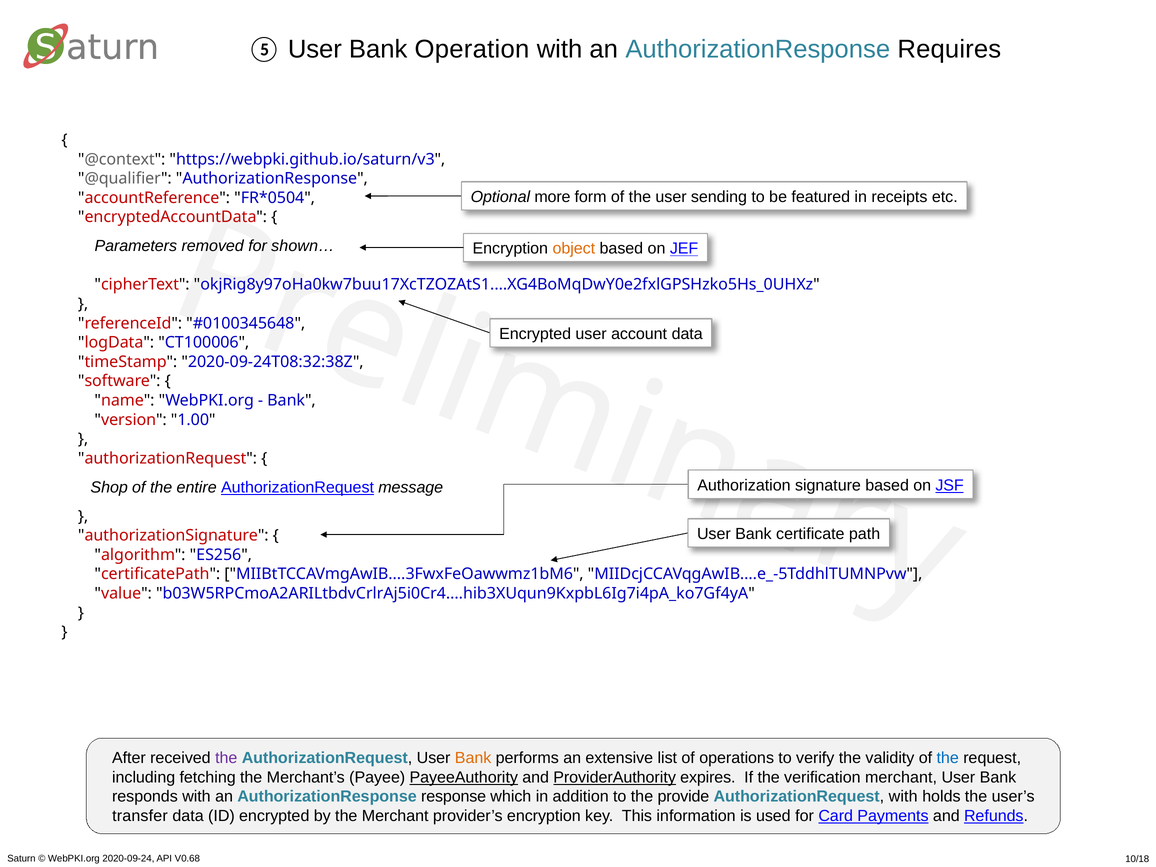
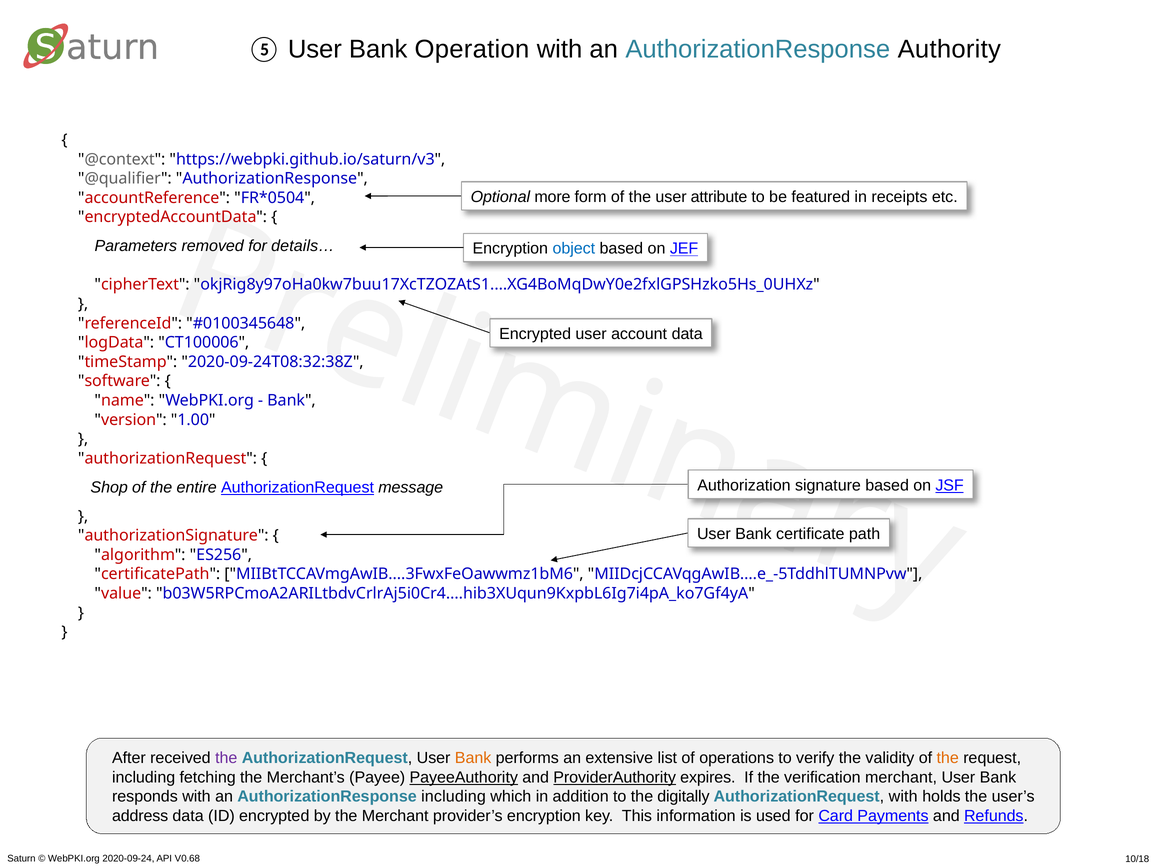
Requires: Requires -> Authority
sending: sending -> attribute
shown…: shown… -> details…
object colour: orange -> blue
the at (948, 758) colour: blue -> orange
AuthorizationResponse response: response -> including
provide: provide -> digitally
transfer: transfer -> address
